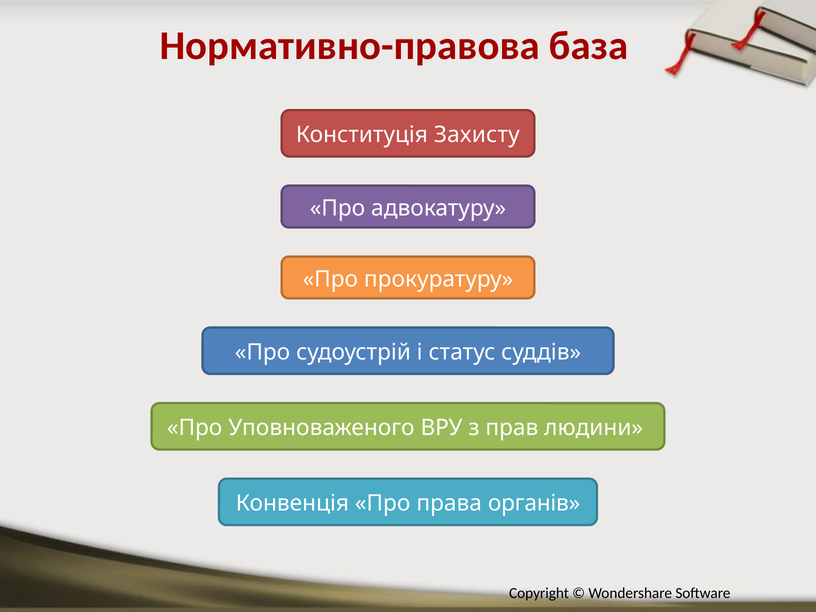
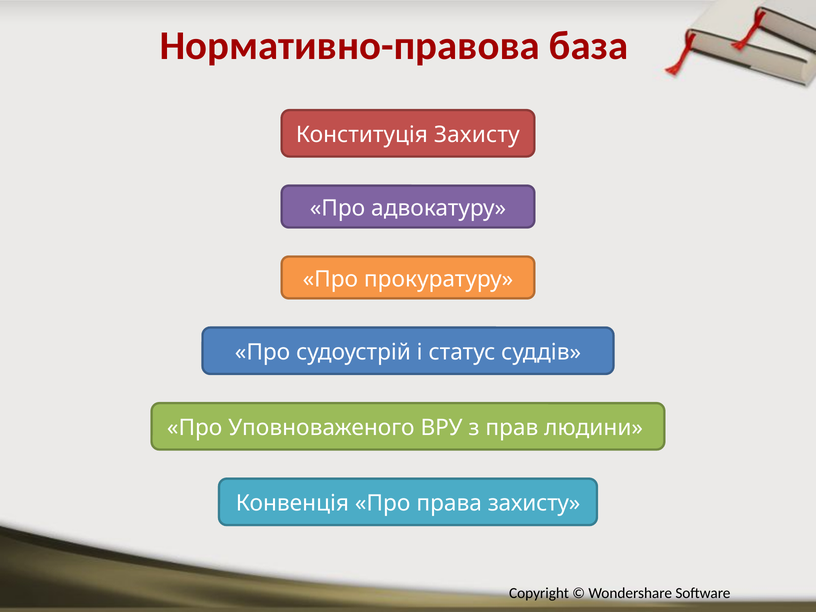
права органів: органів -> захисту
